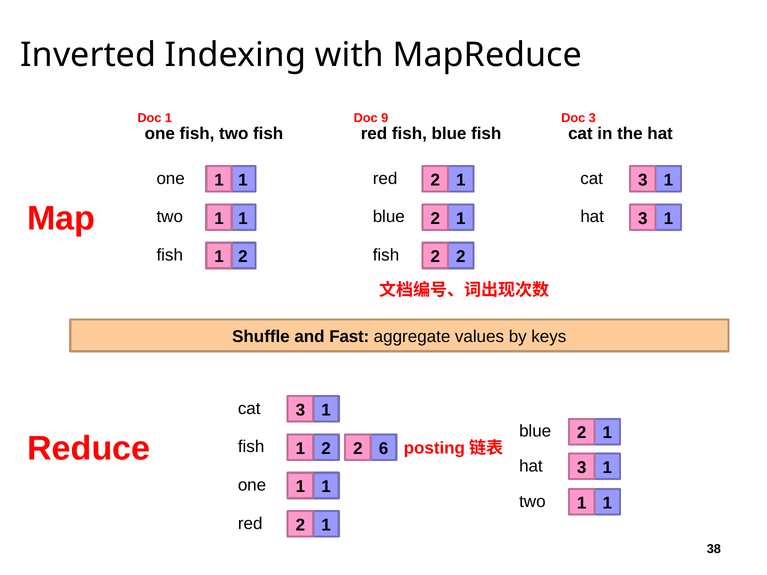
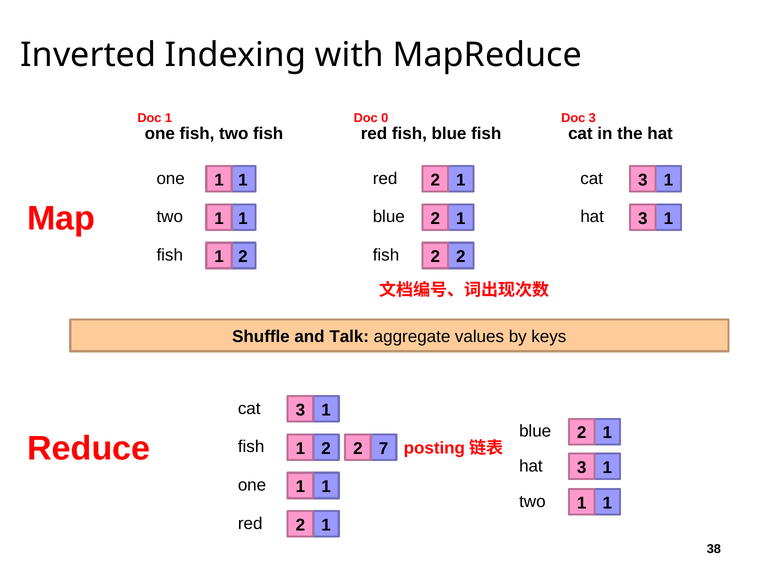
9: 9 -> 0
Fast: Fast -> Talk
6: 6 -> 7
